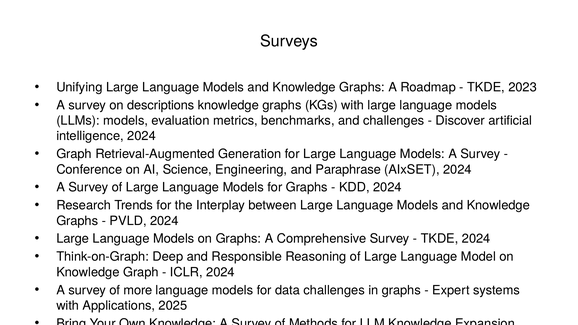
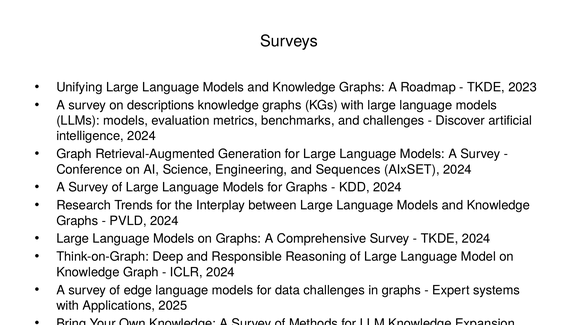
Paraphrase: Paraphrase -> Sequences
more: more -> edge
